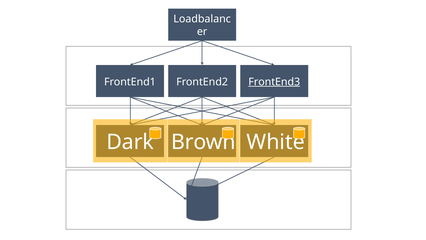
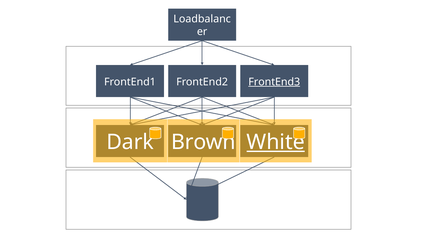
White underline: none -> present
